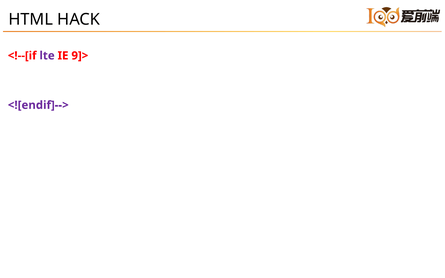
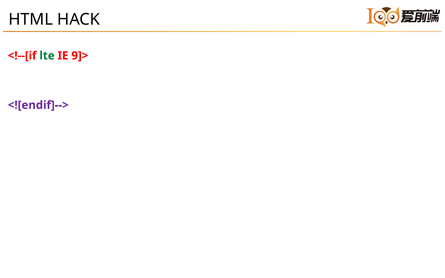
lte colour: purple -> green
